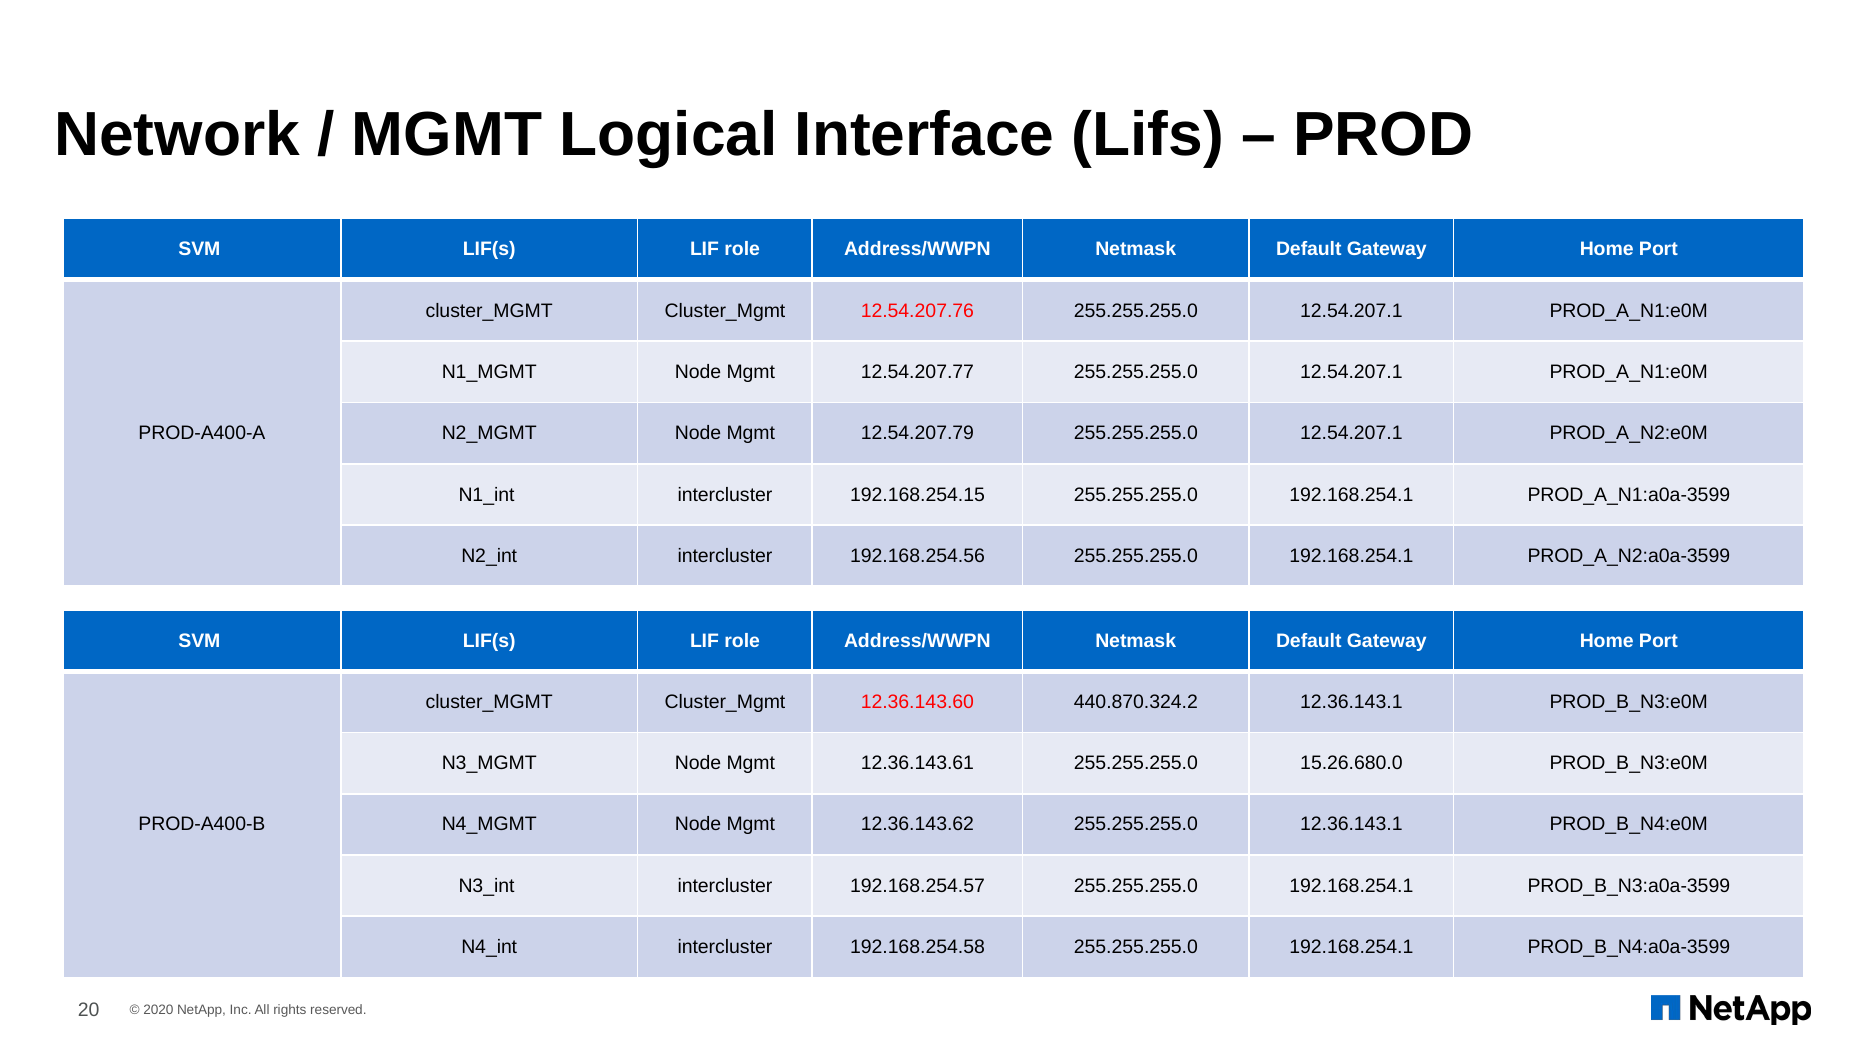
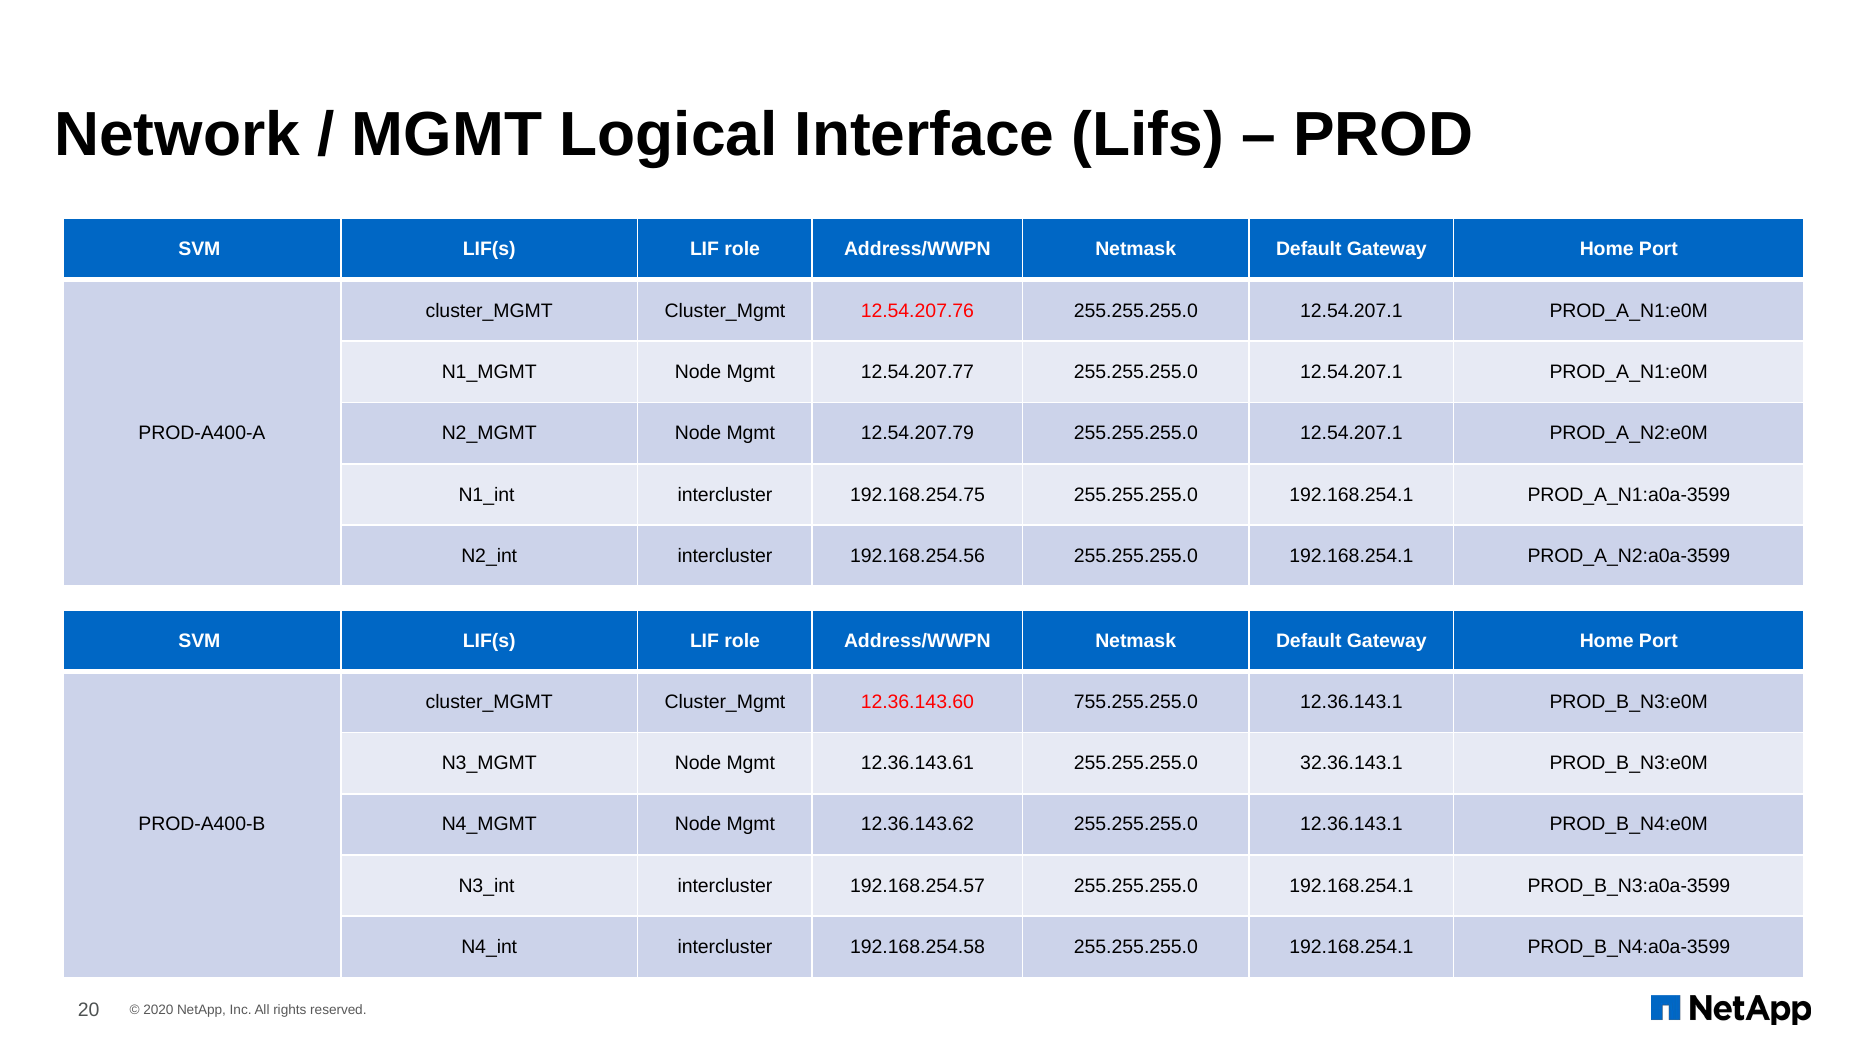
192.168.254.15: 192.168.254.15 -> 192.168.254.75
440.870.324.2: 440.870.324.2 -> 755.255.255.0
15.26.680.0: 15.26.680.0 -> 32.36.143.1
